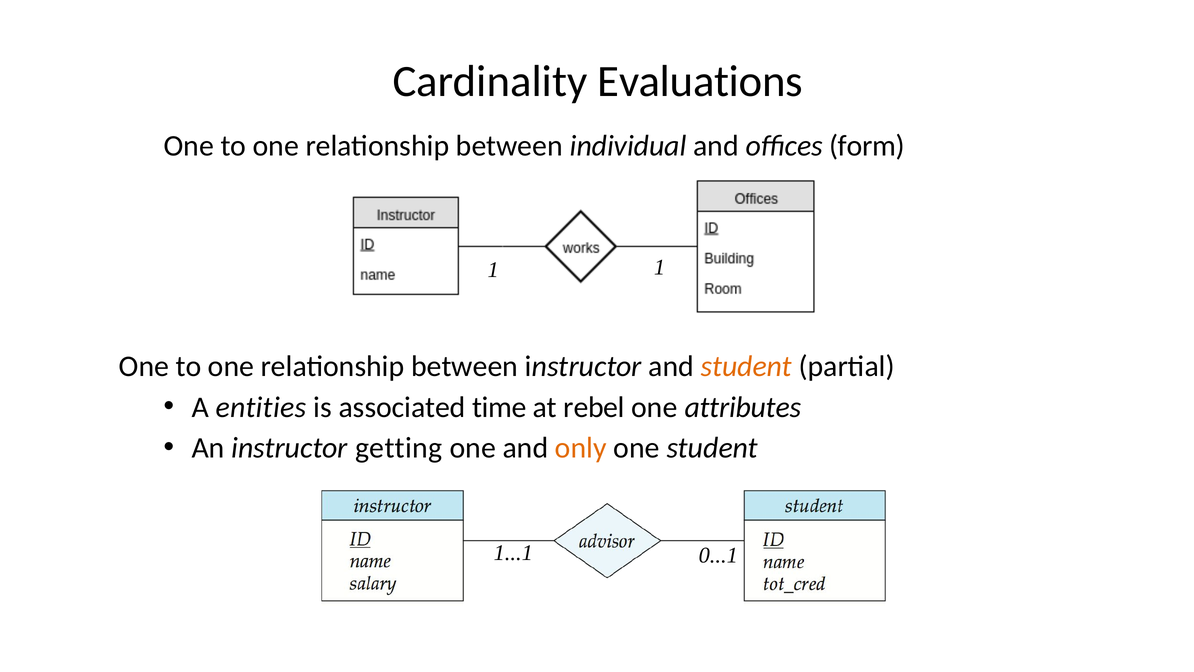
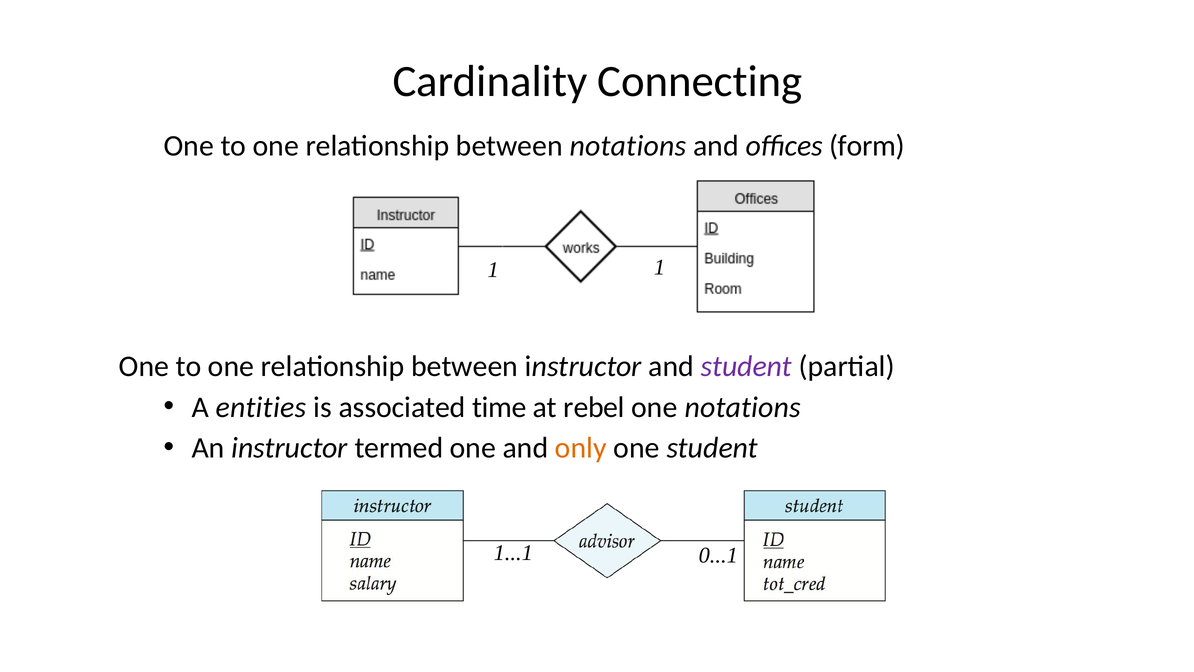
Evaluations: Evaluations -> Connecting
between individual: individual -> notations
student at (746, 366) colour: orange -> purple
one attributes: attributes -> notations
getting: getting -> termed
